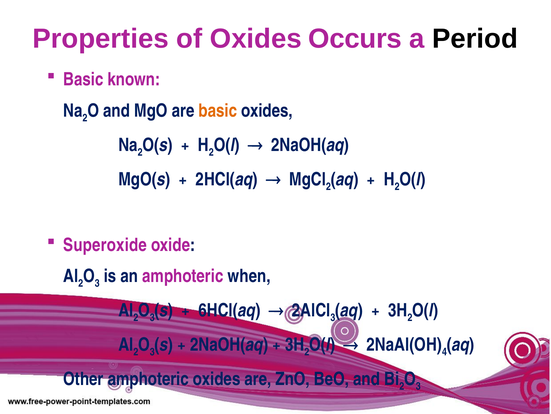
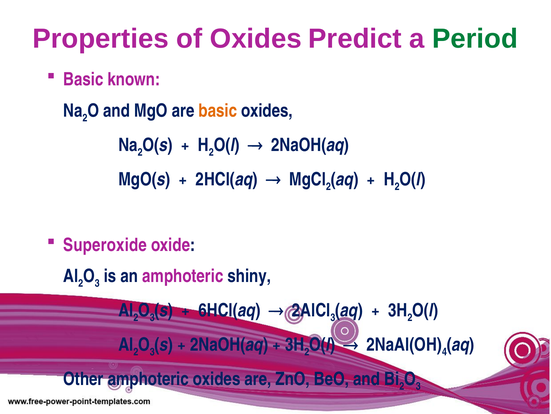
Occurs: Occurs -> Predict
Period colour: black -> green
when: when -> shiny
